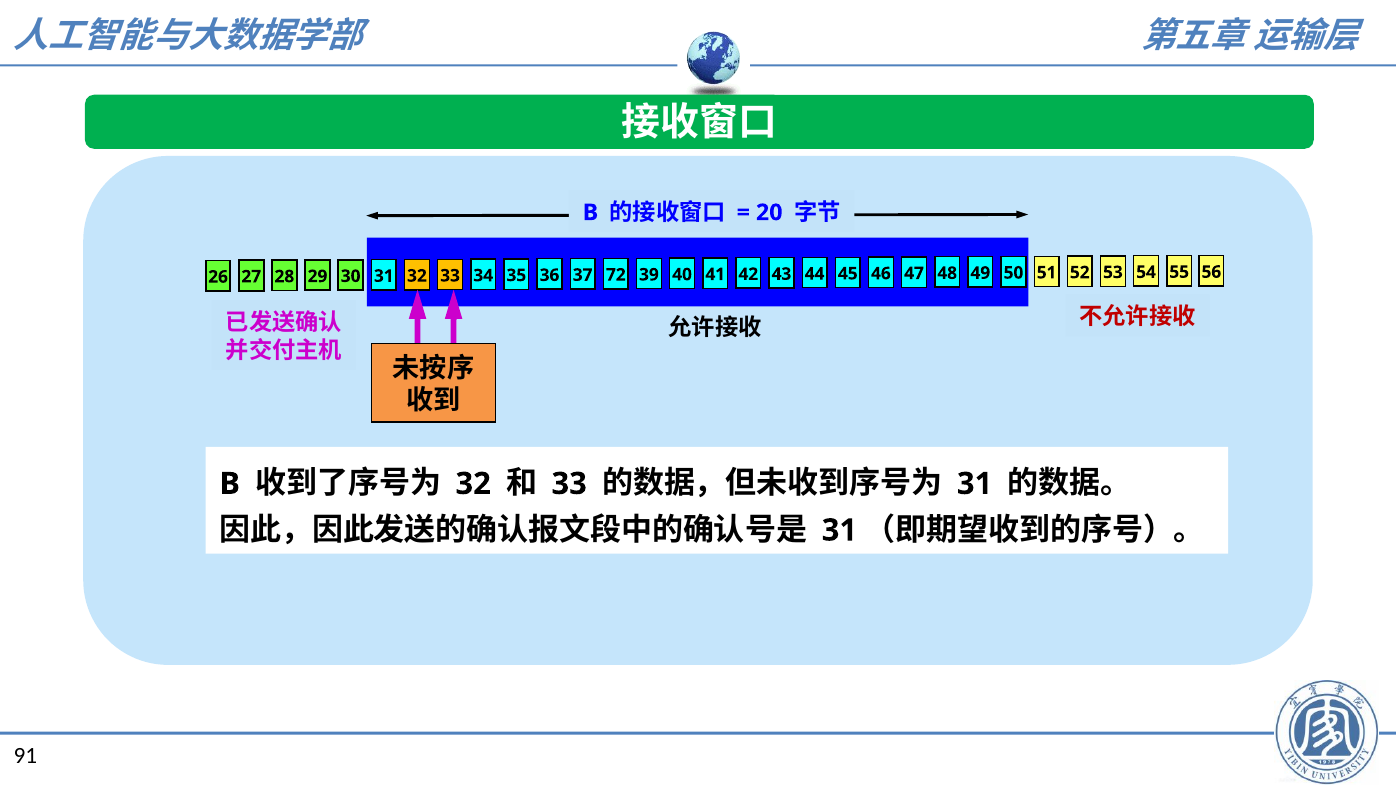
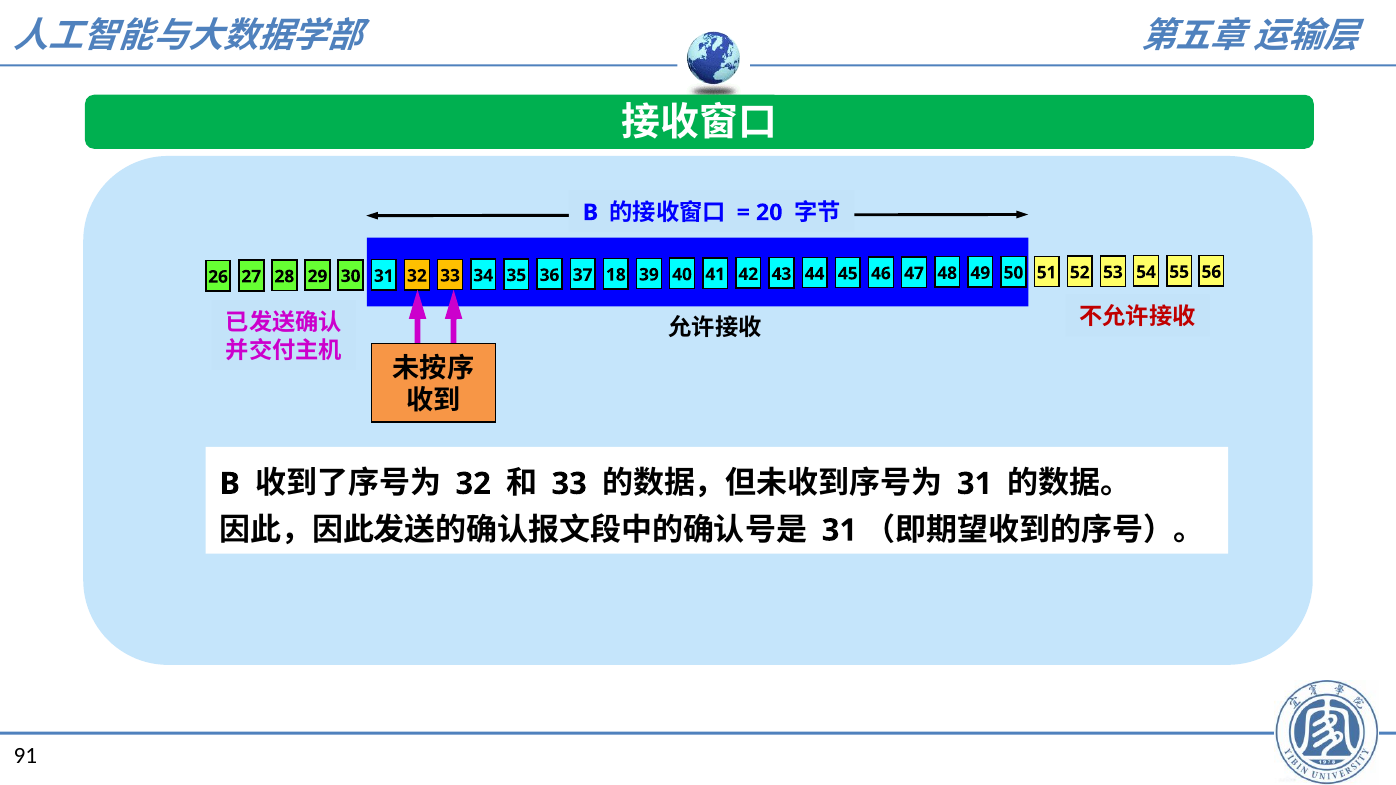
72: 72 -> 18
